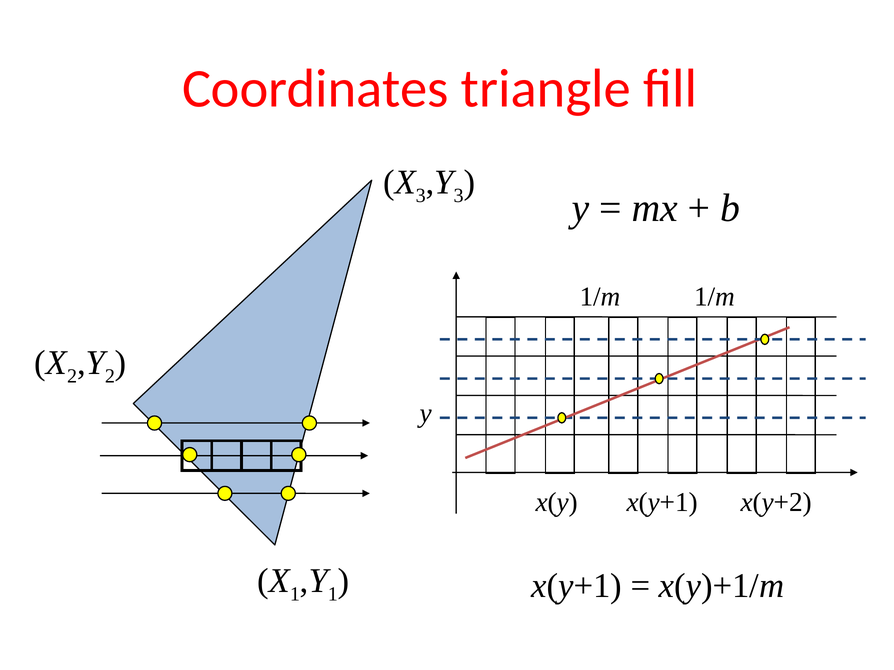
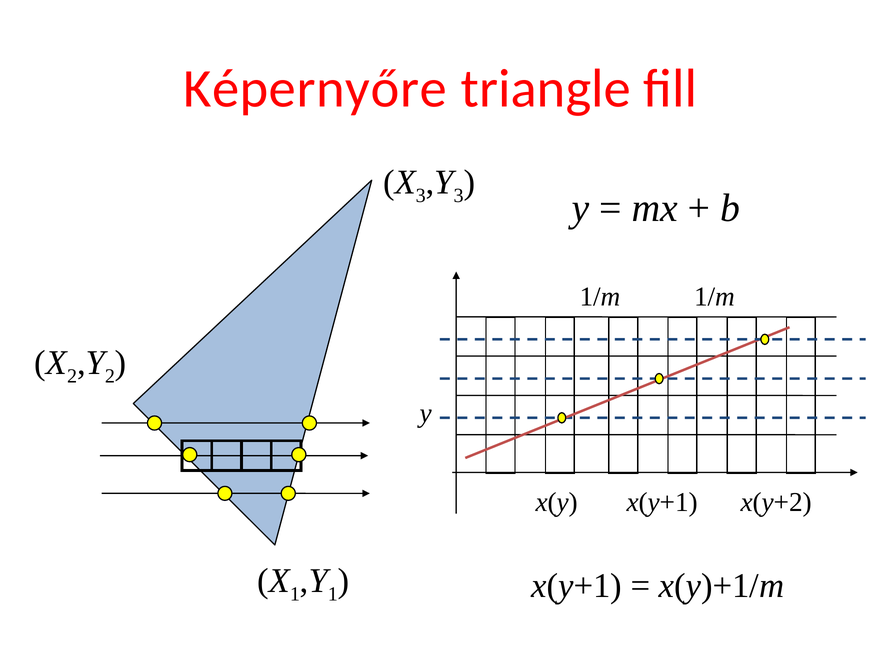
Coordinates: Coordinates -> Képernyőre
